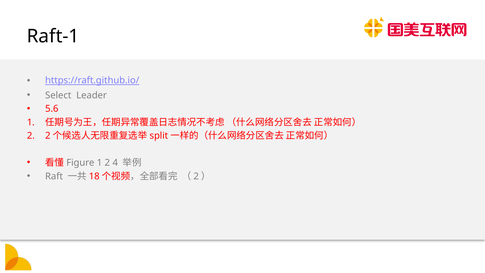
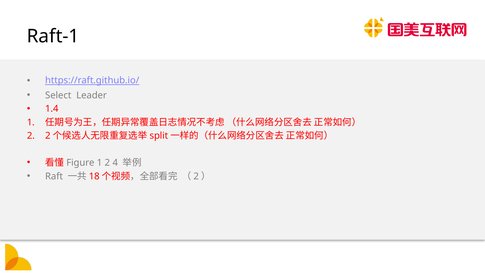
5.6: 5.6 -> 1.4
